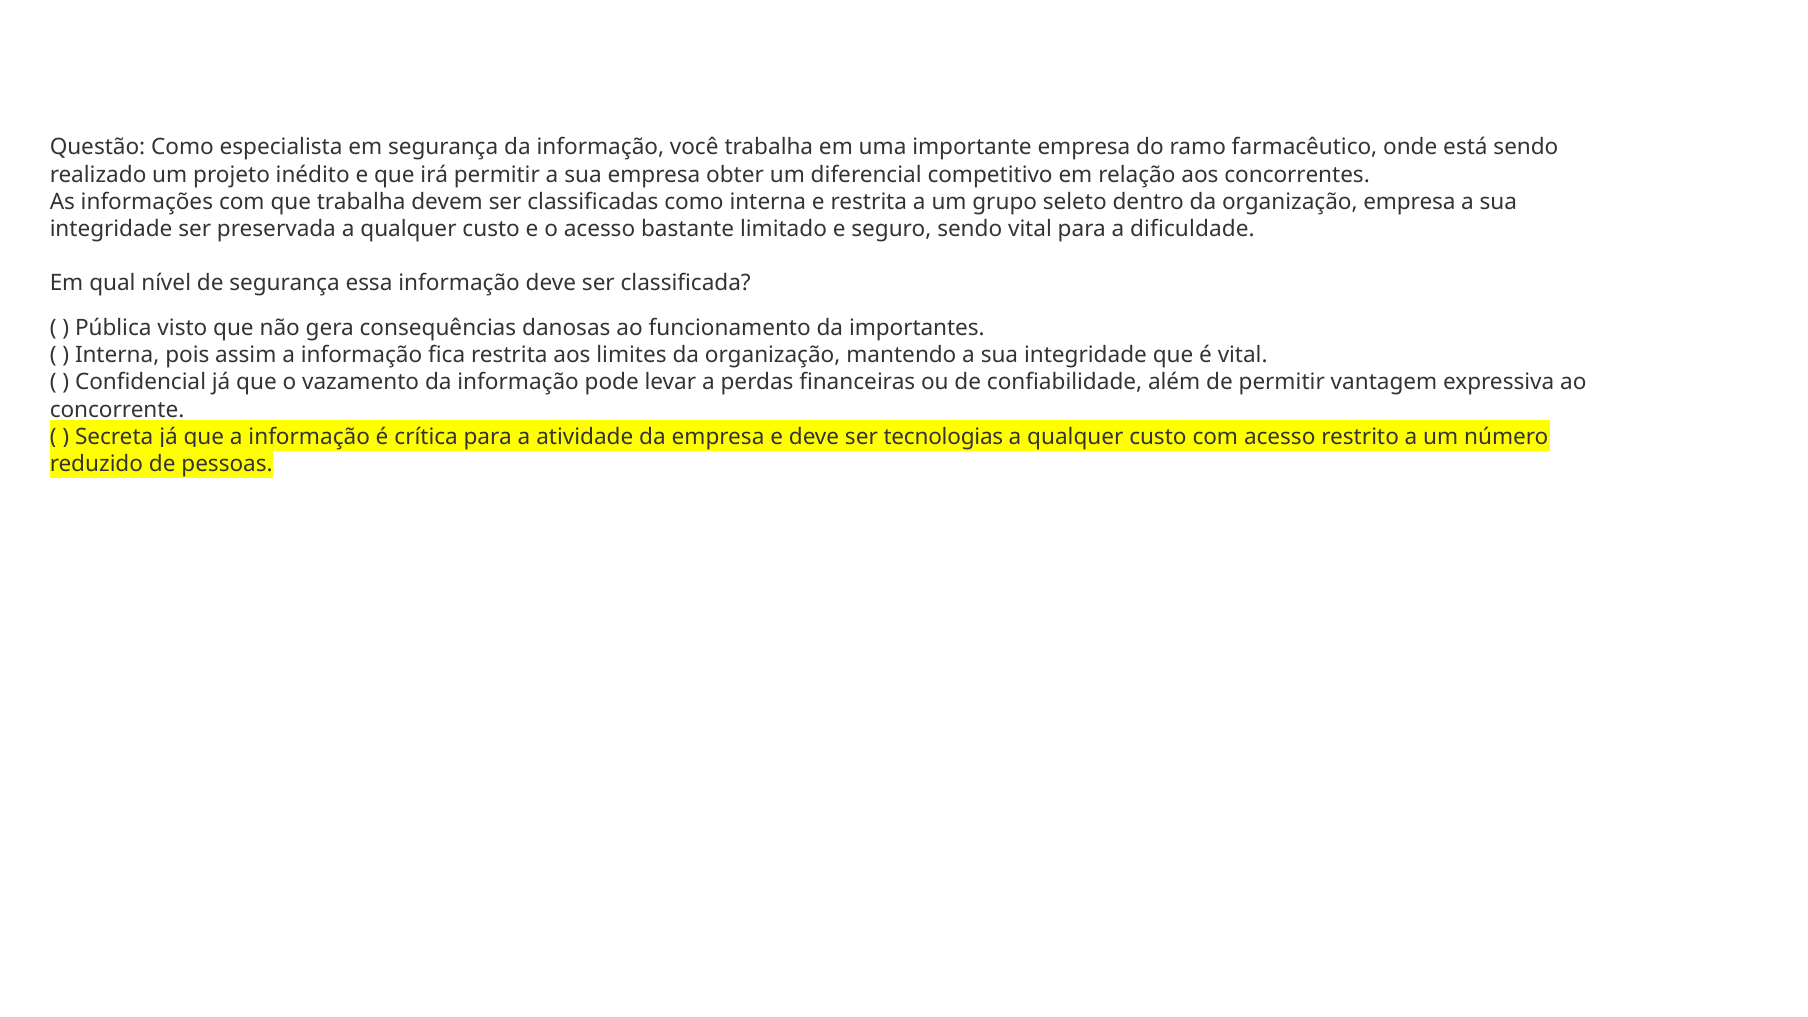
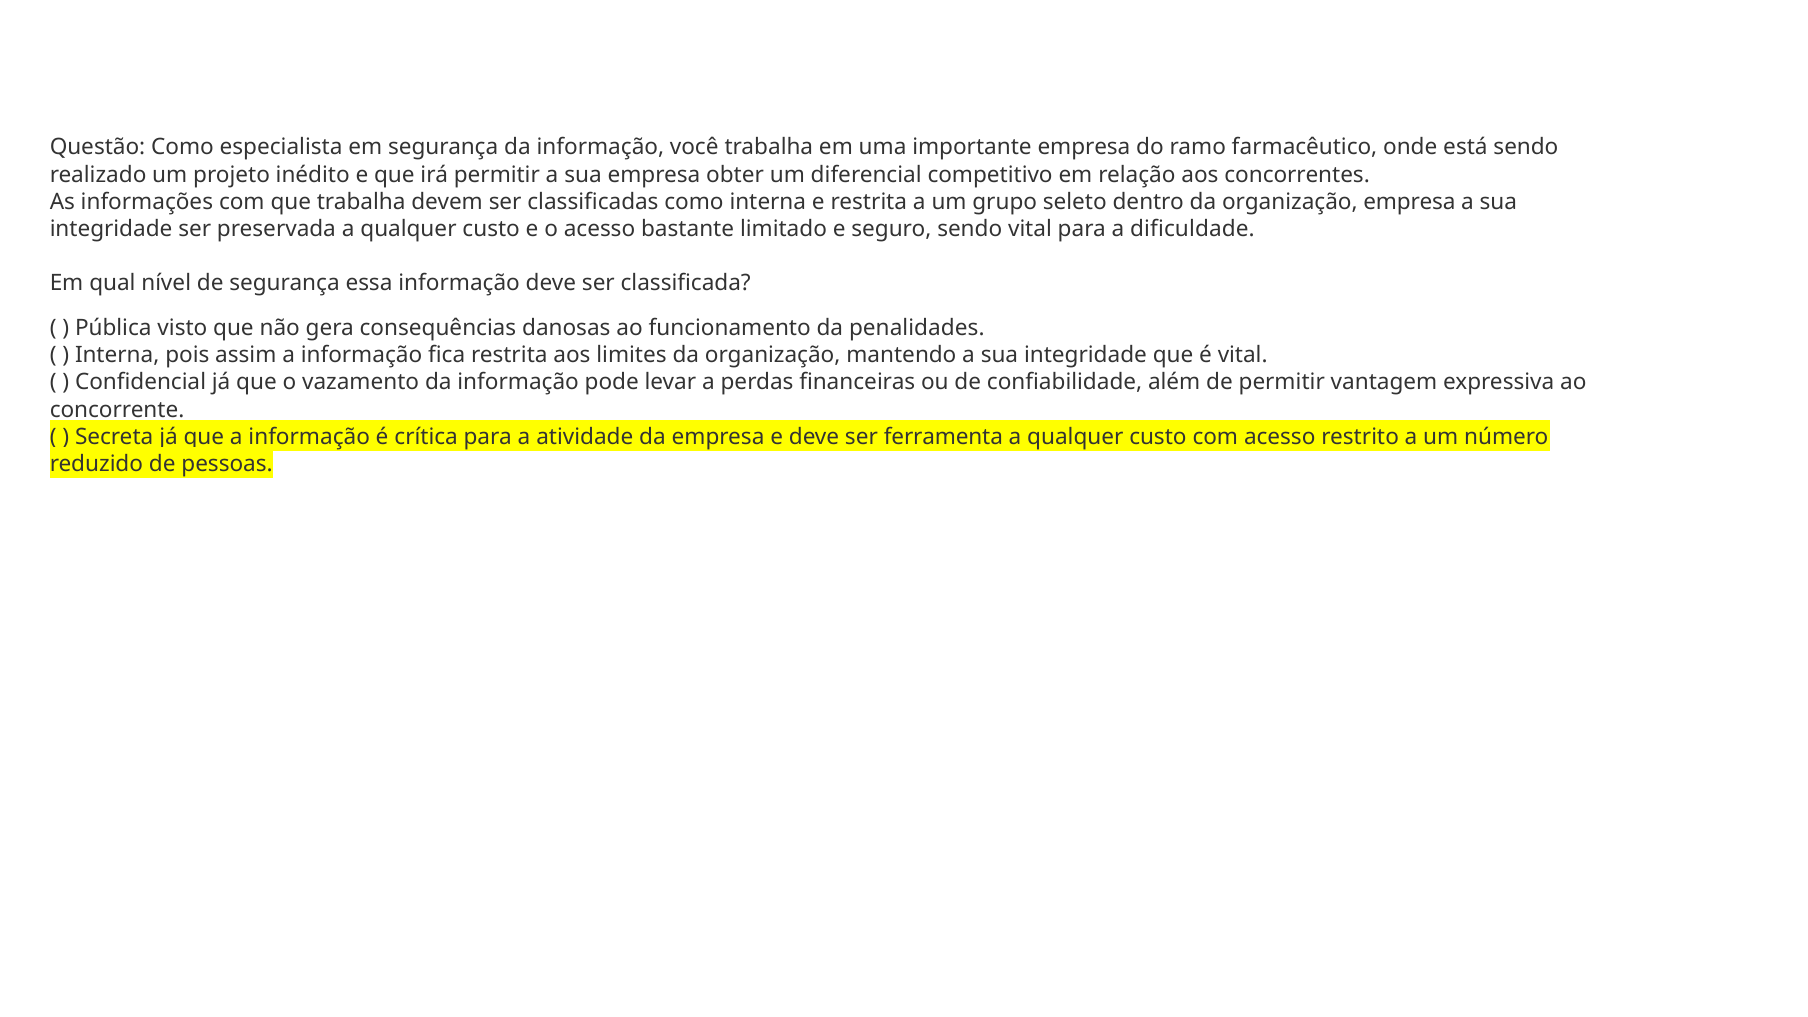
importantes: importantes -> penalidades
tecnologias: tecnologias -> ferramenta
